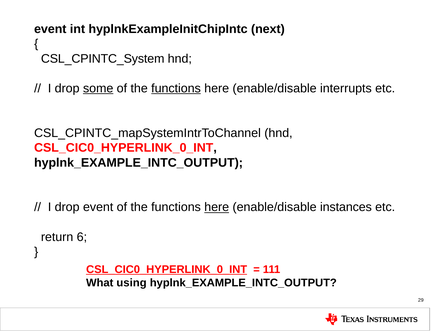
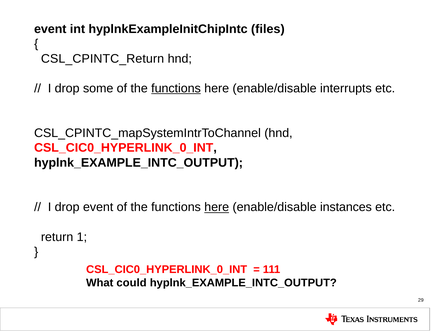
next: next -> files
CSL_CPINTC_System: CSL_CPINTC_System -> CSL_CPINTC_Return
some underline: present -> none
6: 6 -> 1
CSL_CIC0_HYPERLINK_0_INT at (167, 270) underline: present -> none
using: using -> could
